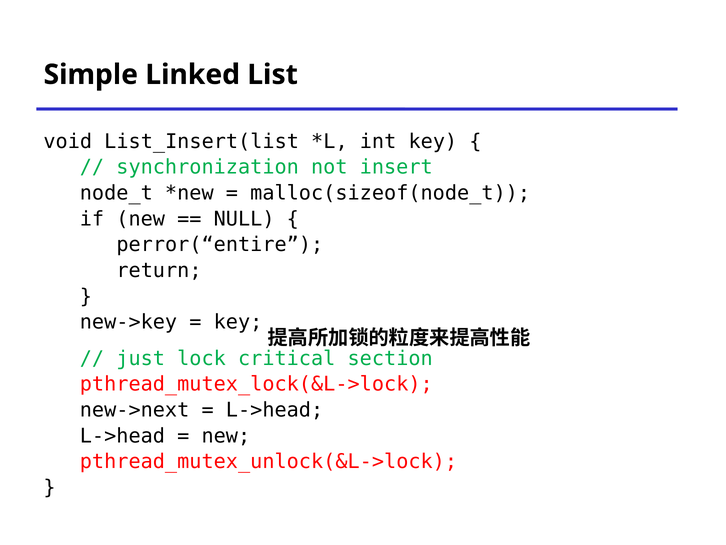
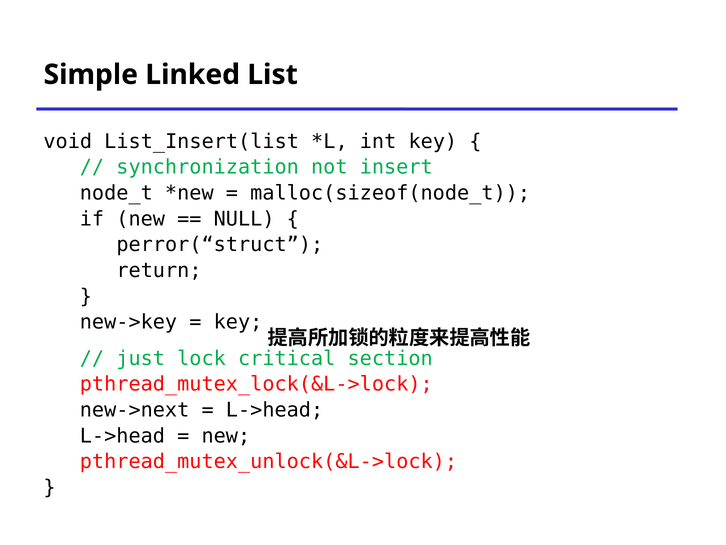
perror(“entire: perror(“entire -> perror(“struct
